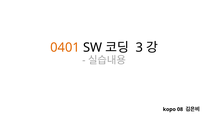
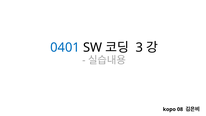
0401 colour: orange -> blue
